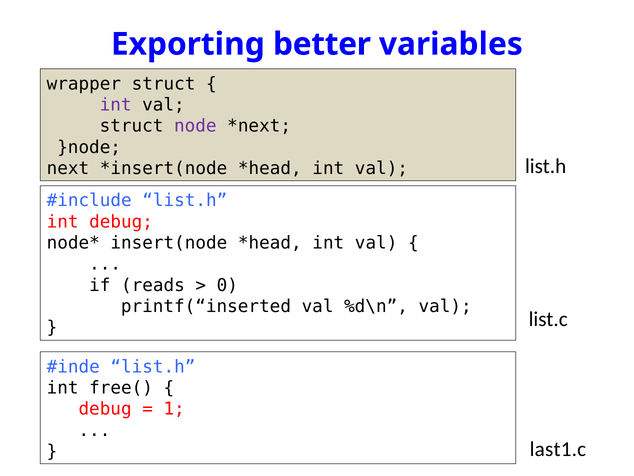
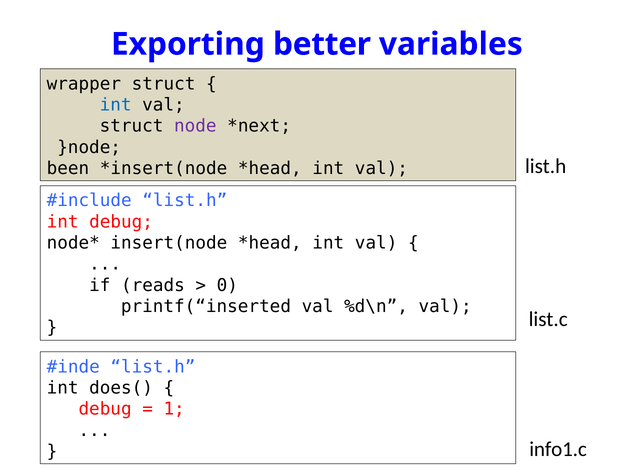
int at (116, 105) colour: purple -> blue
next: next -> been
free(: free( -> does(
last1.c: last1.c -> info1.c
